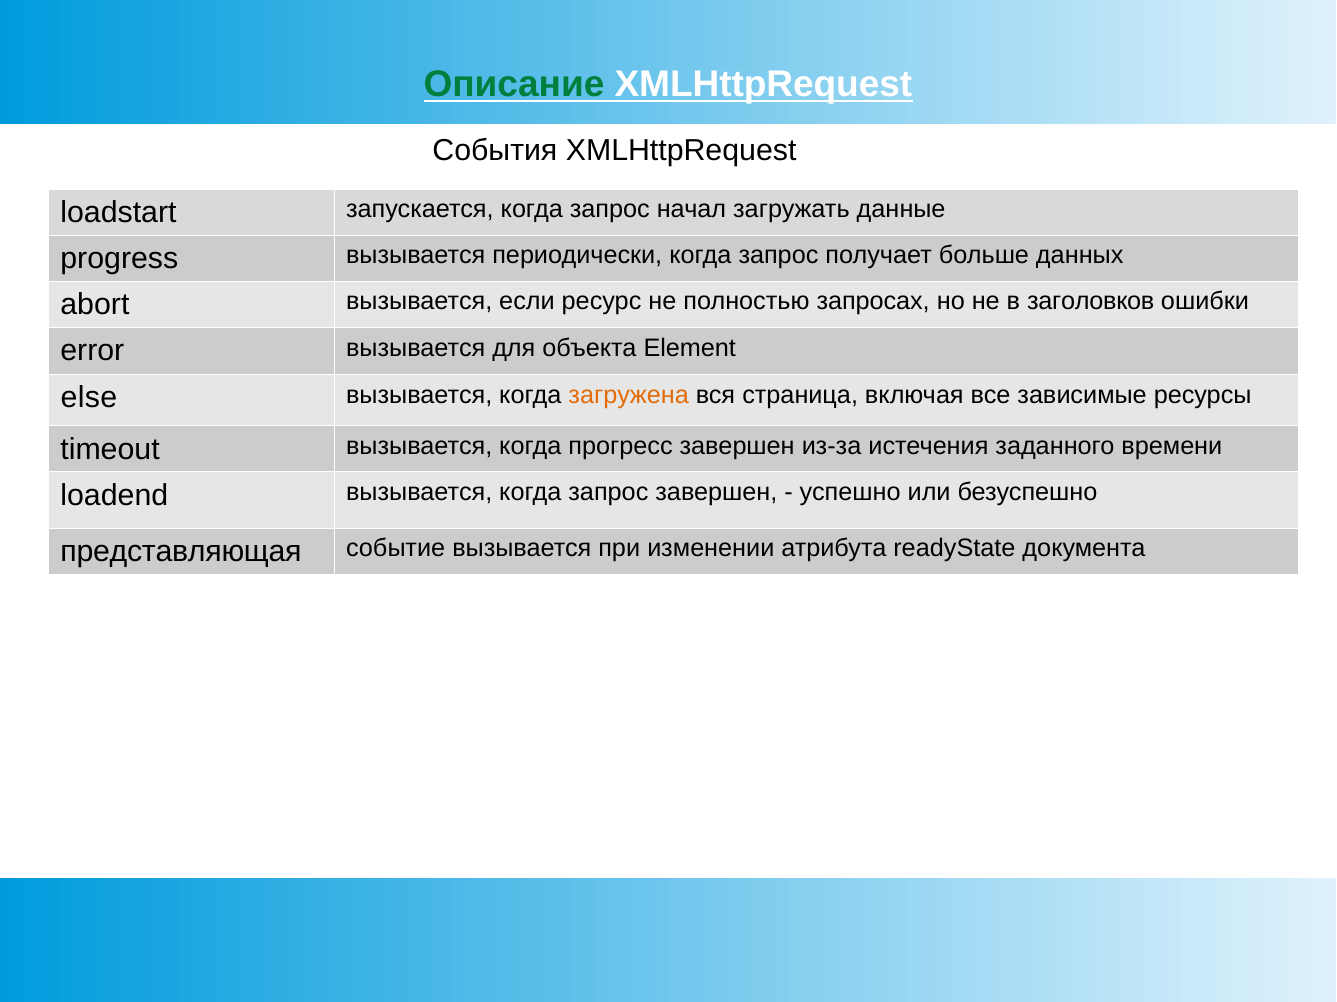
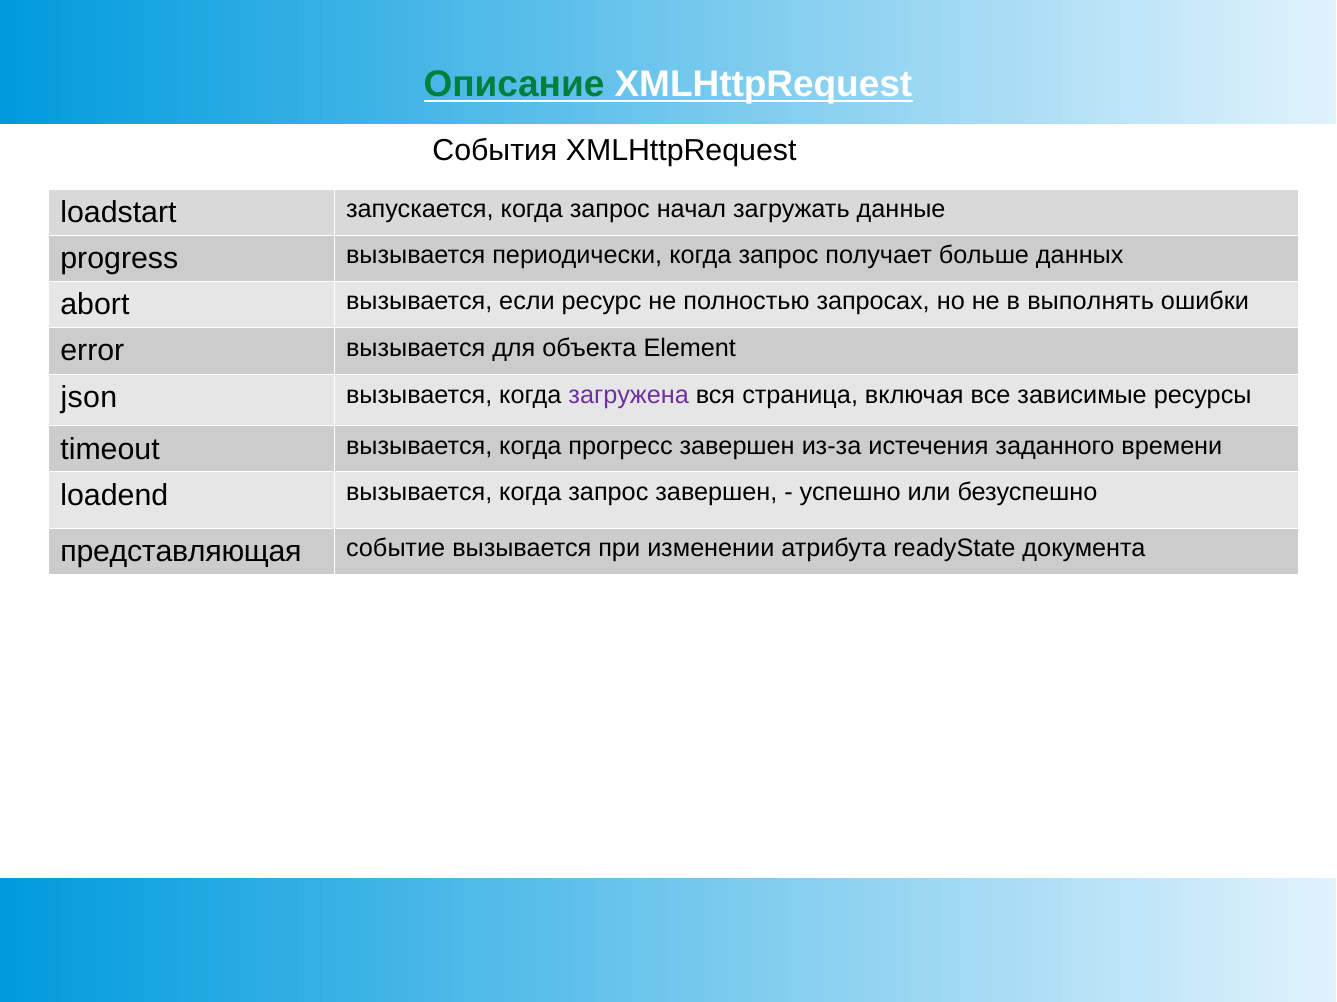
заголовков: заголовков -> выполнять
else: else -> json
загружена colour: orange -> purple
